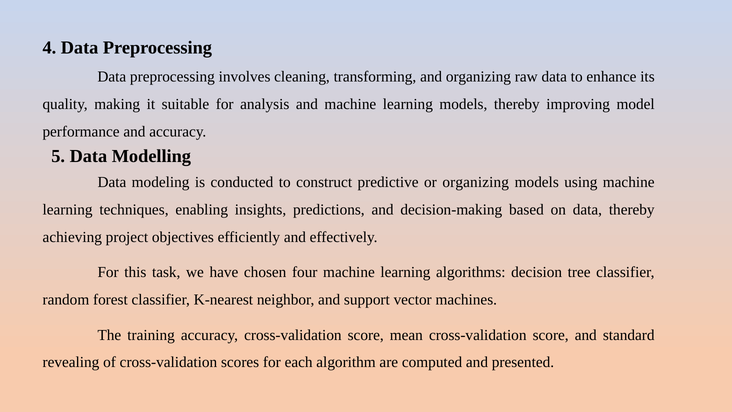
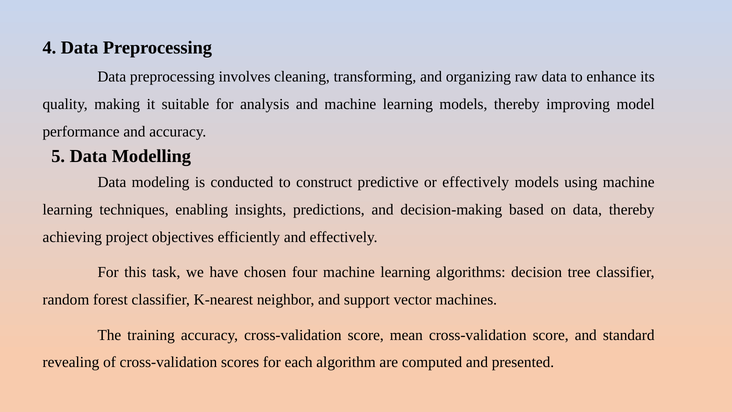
or organizing: organizing -> effectively
